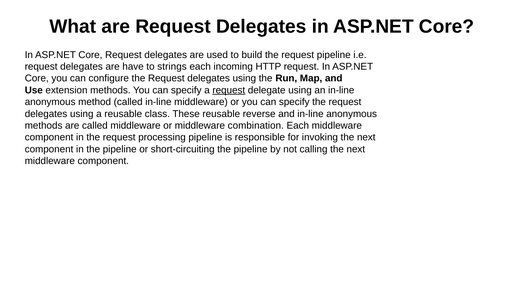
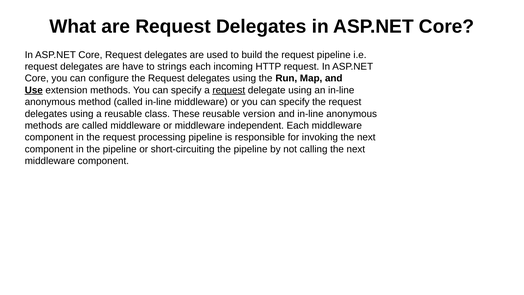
Use underline: none -> present
reverse: reverse -> version
combination: combination -> independent
